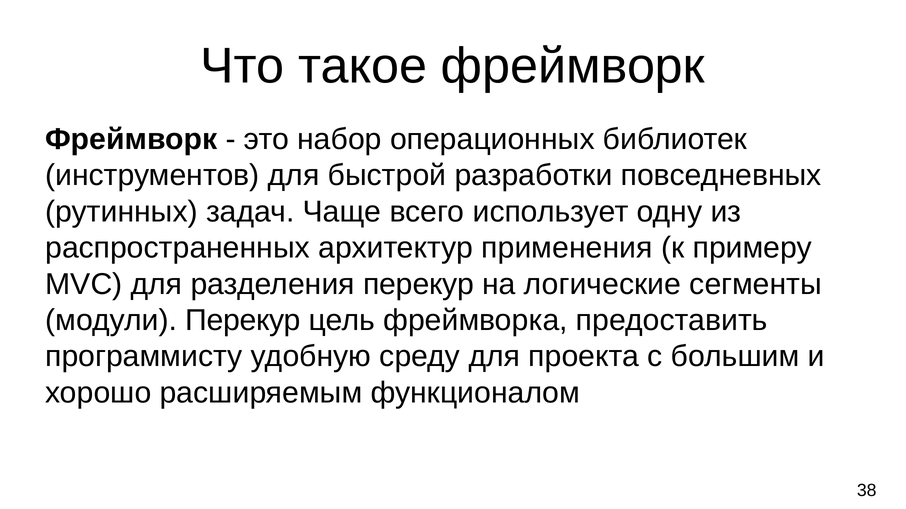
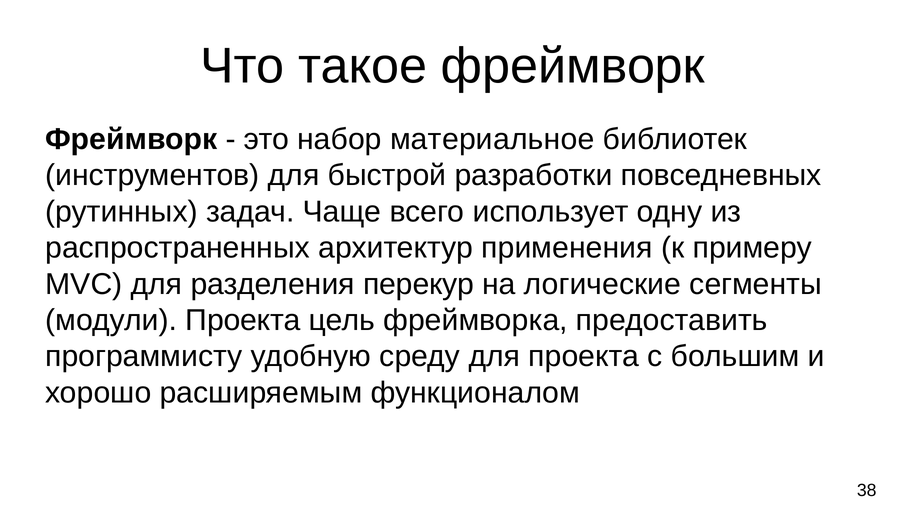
операционных: операционных -> материальное
модули Перекур: Перекур -> Проекта
